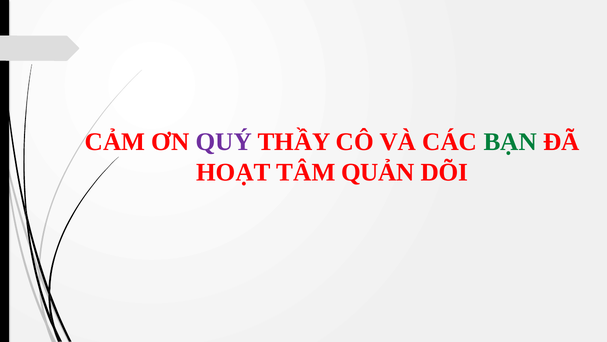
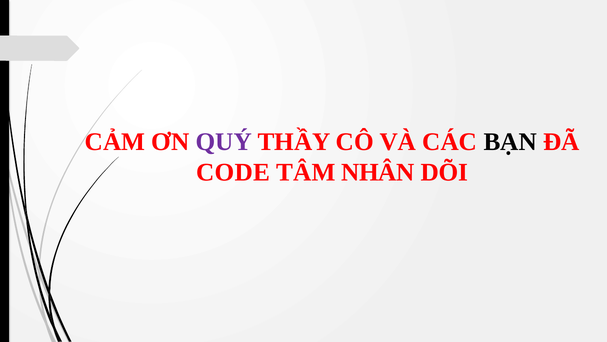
BẠN colour: green -> black
HOẠT: HOẠT -> CODE
QUẢN: QUẢN -> NHÂN
